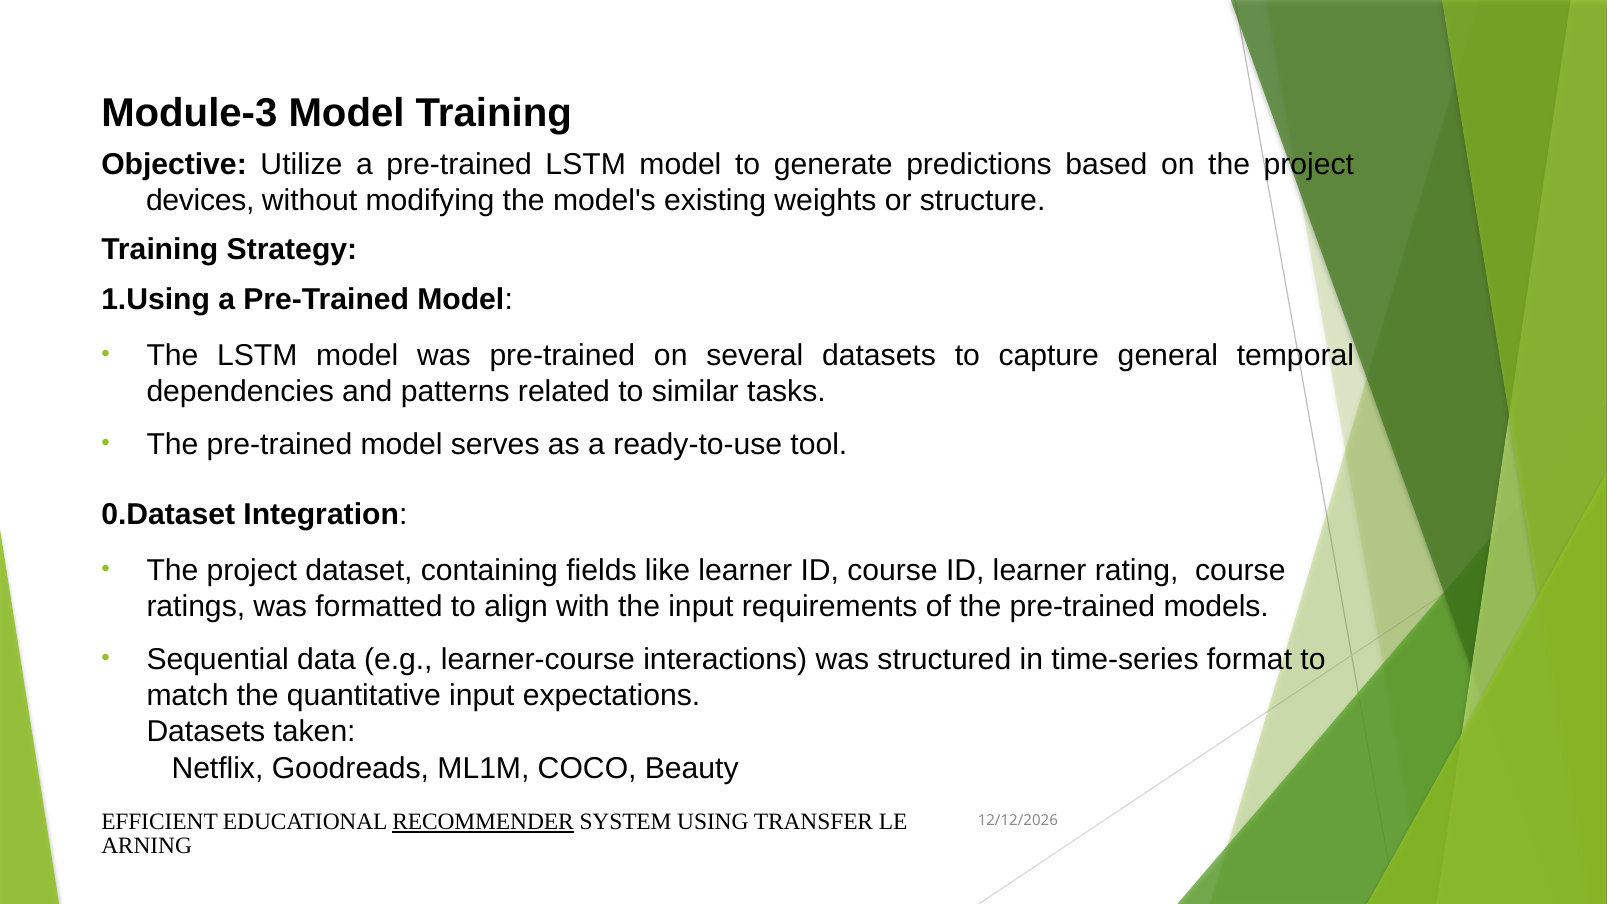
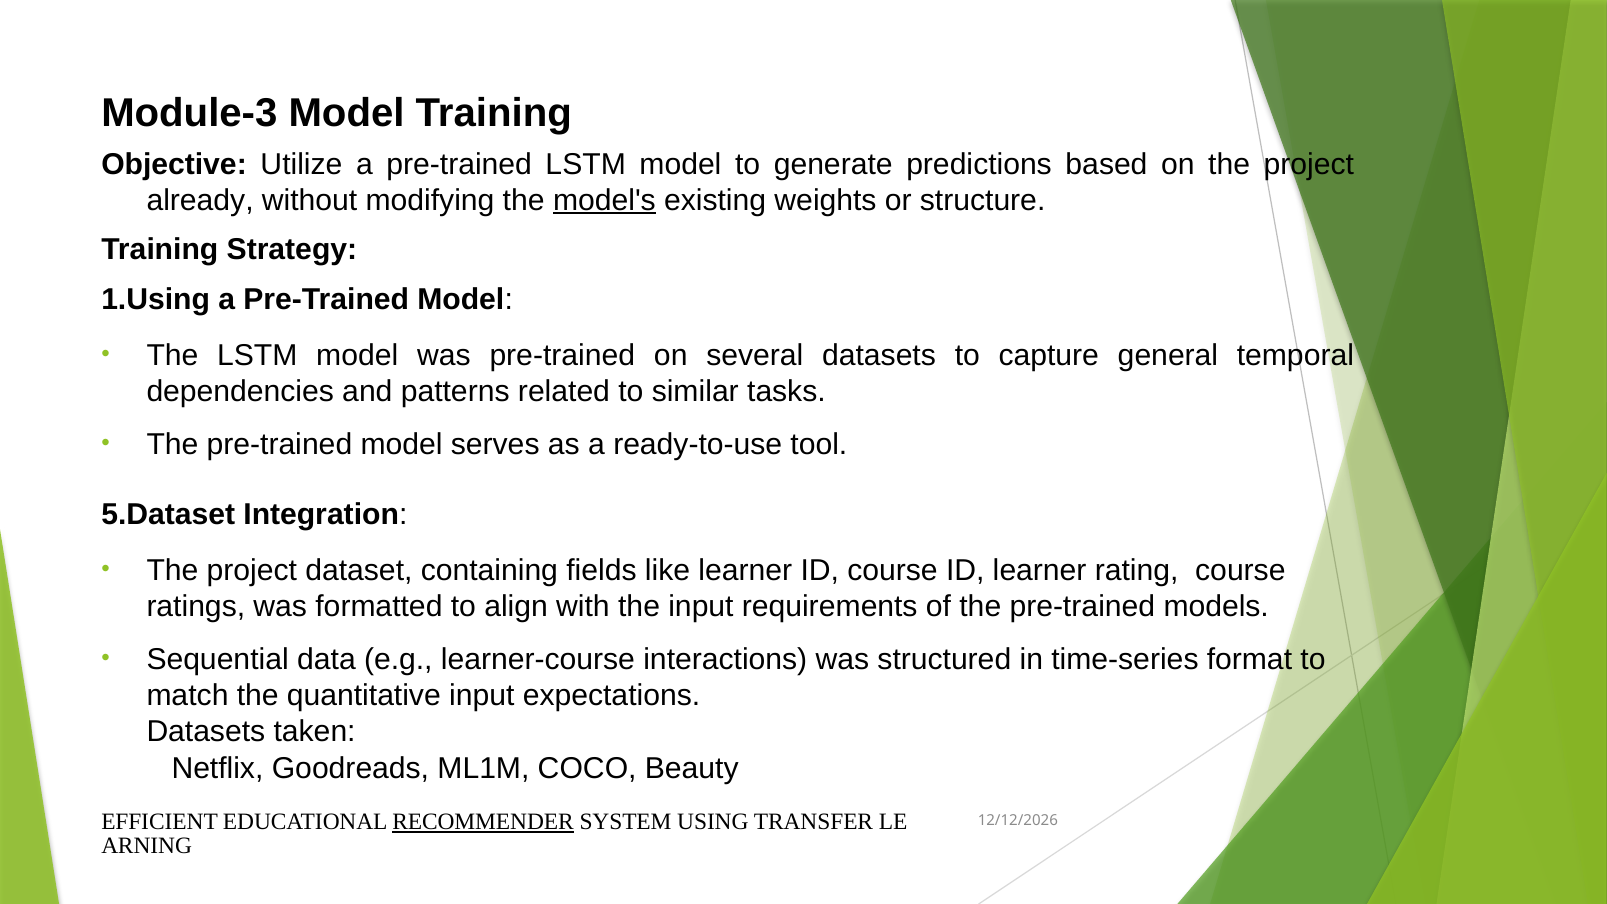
devices: devices -> already
model's underline: none -> present
0.Dataset: 0.Dataset -> 5.Dataset
